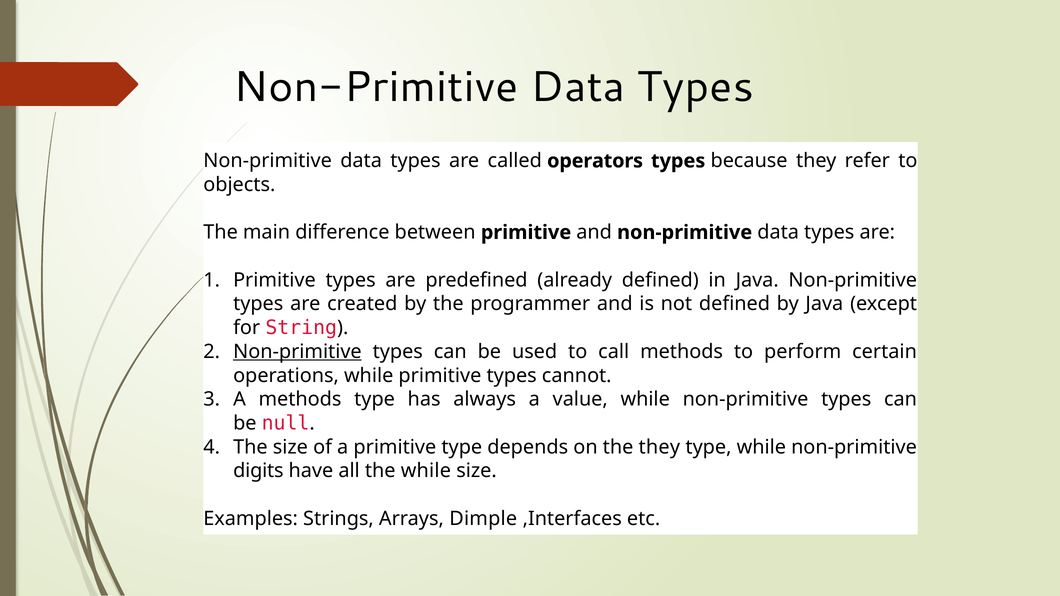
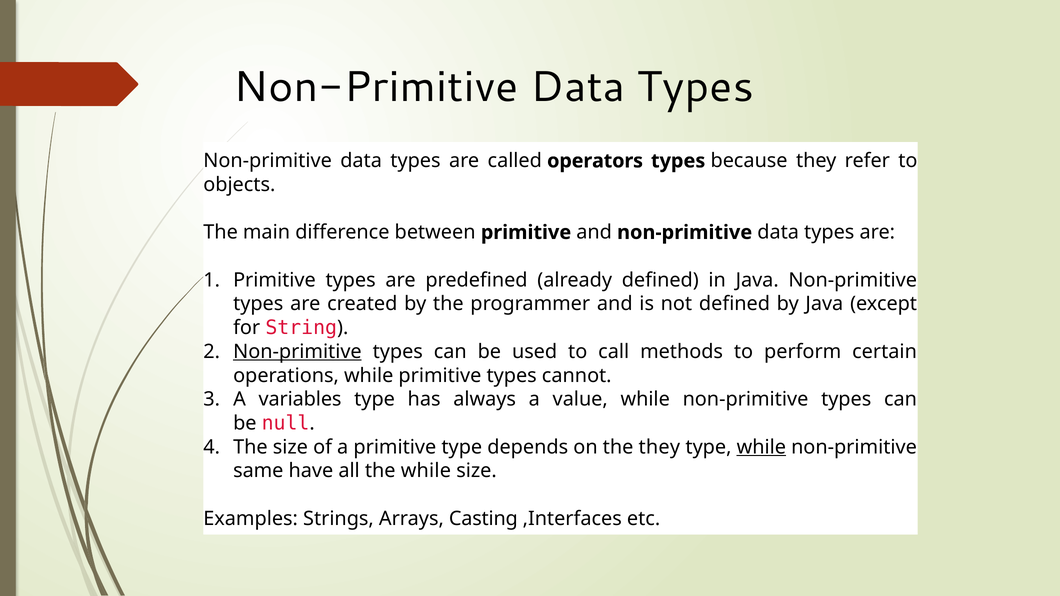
A methods: methods -> variables
while at (761, 447) underline: none -> present
digits: digits -> same
Dimple: Dimple -> Casting
